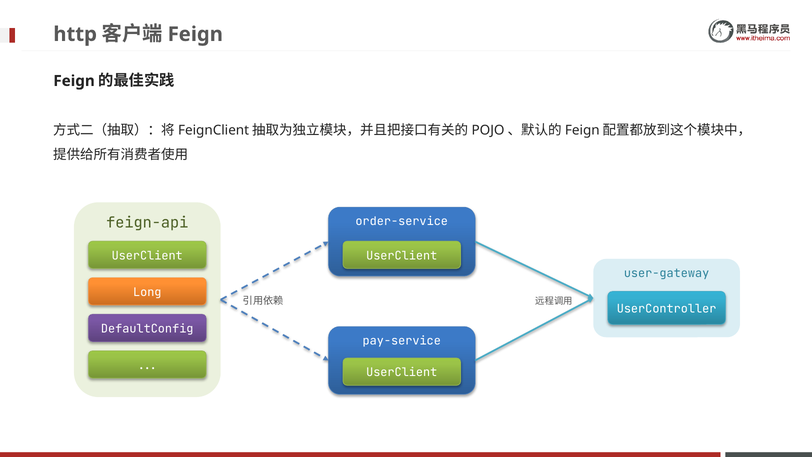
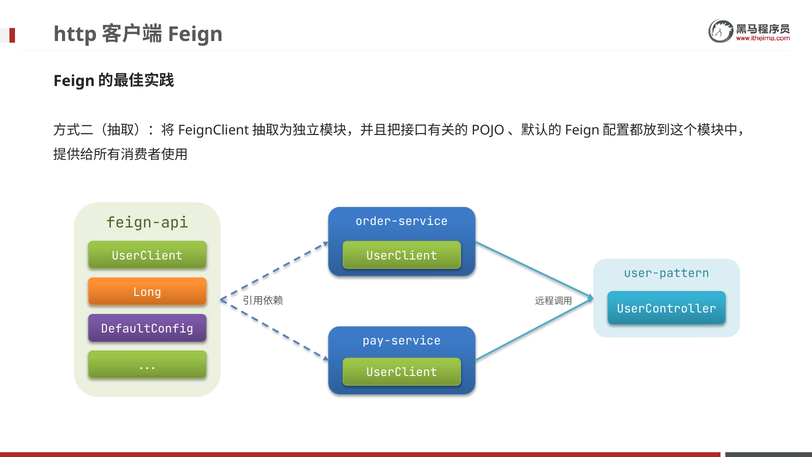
user-gateway: user-gateway -> user-pattern
